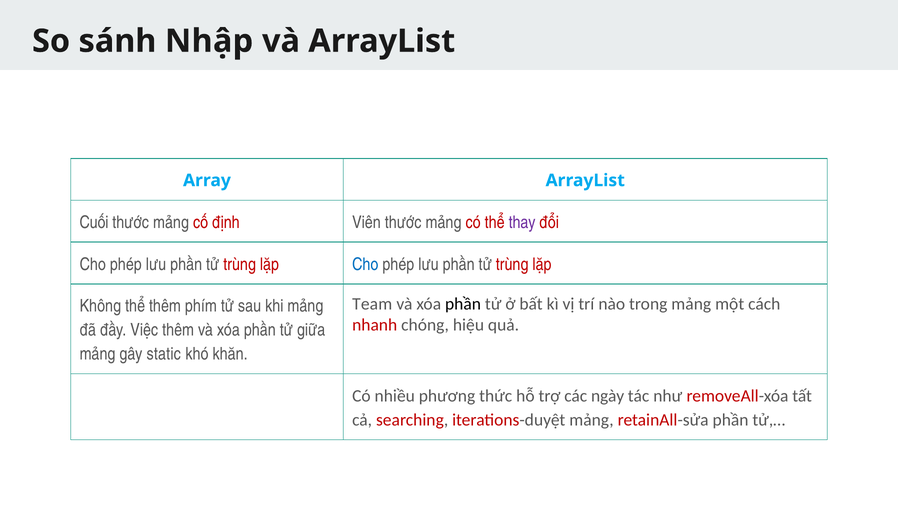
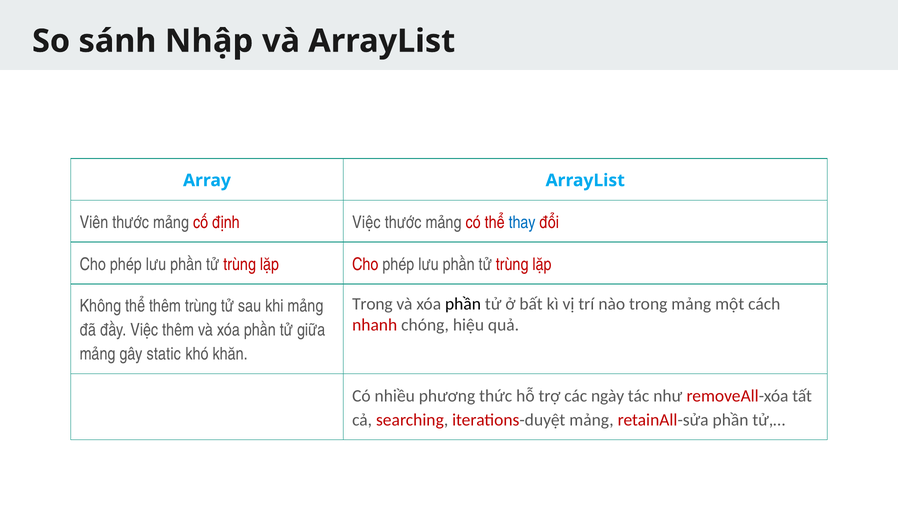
Cuối: Cuối -> Viên
định Viên: Viên -> Việc
thay colour: purple -> blue
Cho at (365, 264) colour: blue -> red
Team at (372, 304): Team -> Trong
thêm phím: phím -> trùng
